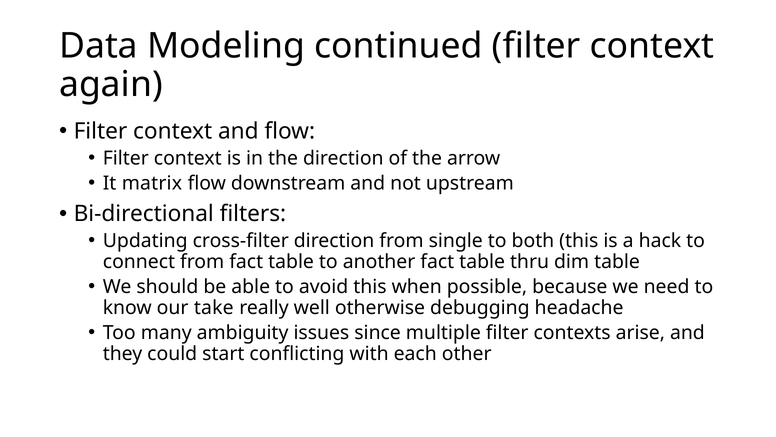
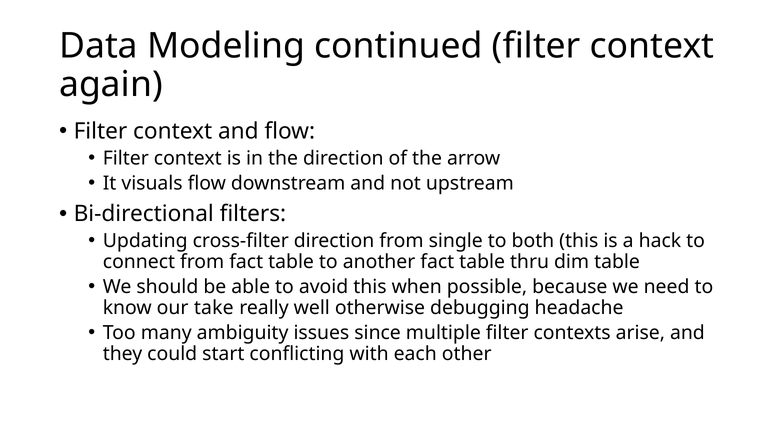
matrix: matrix -> visuals
